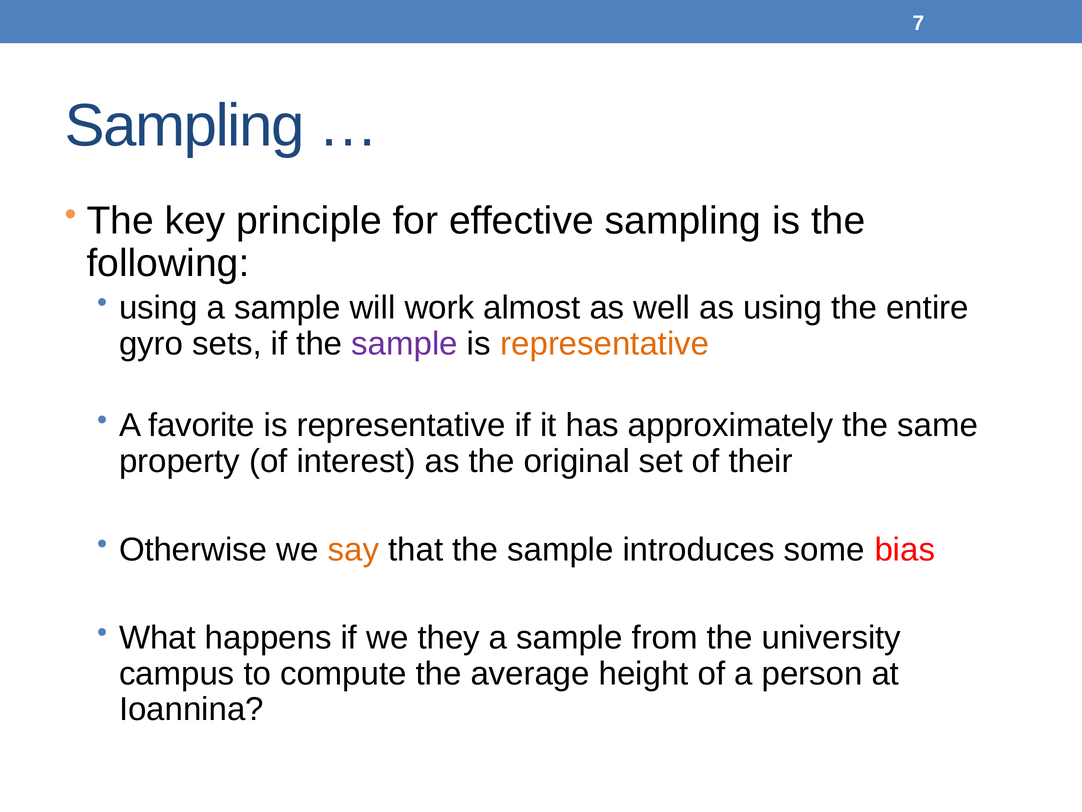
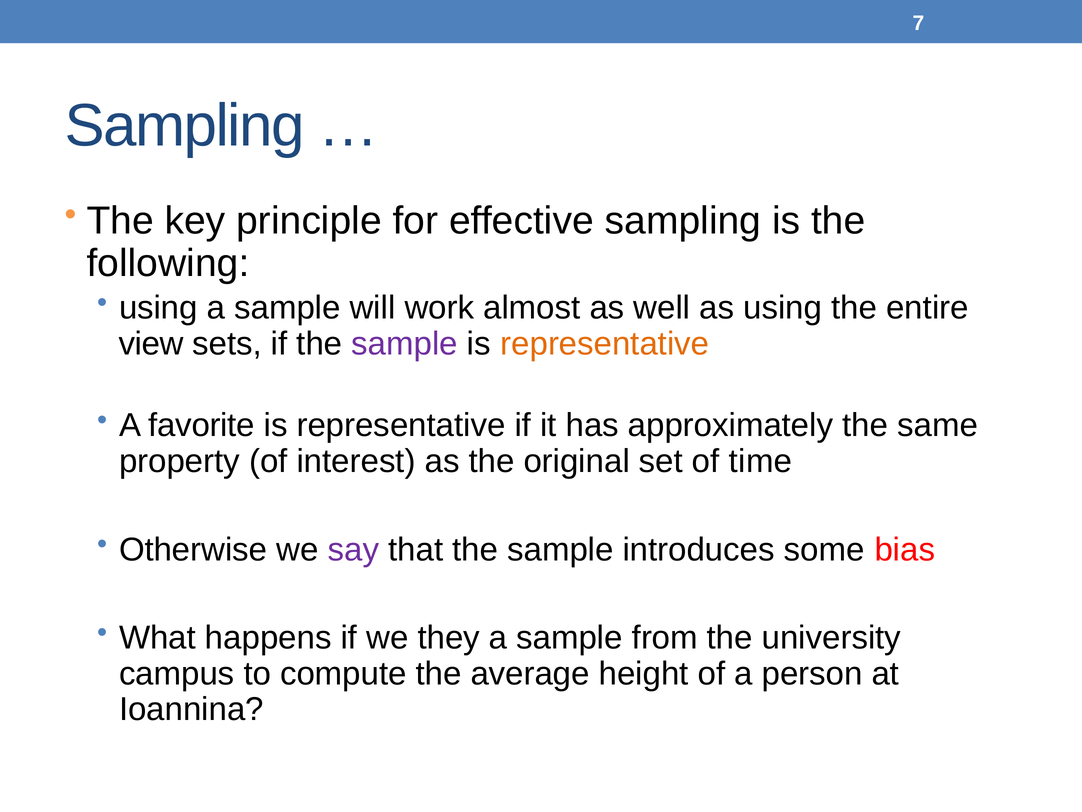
gyro: gyro -> view
their: their -> time
say colour: orange -> purple
